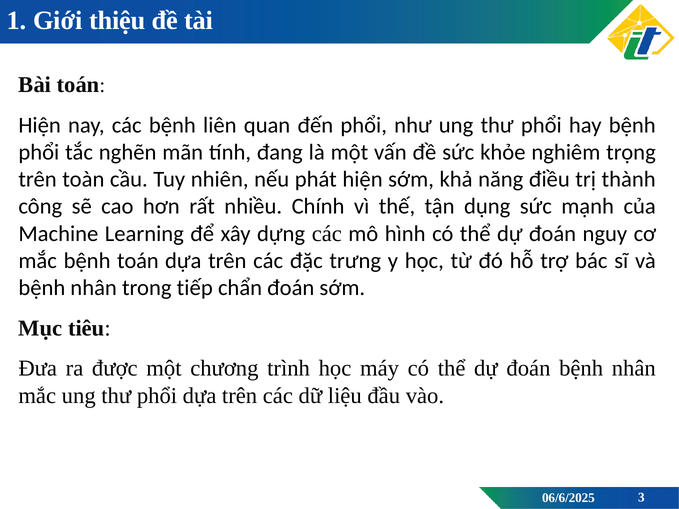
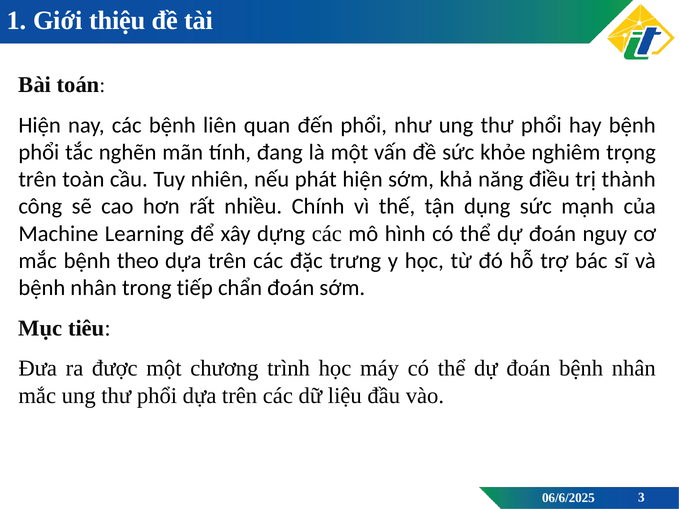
bệnh toán: toán -> theo
